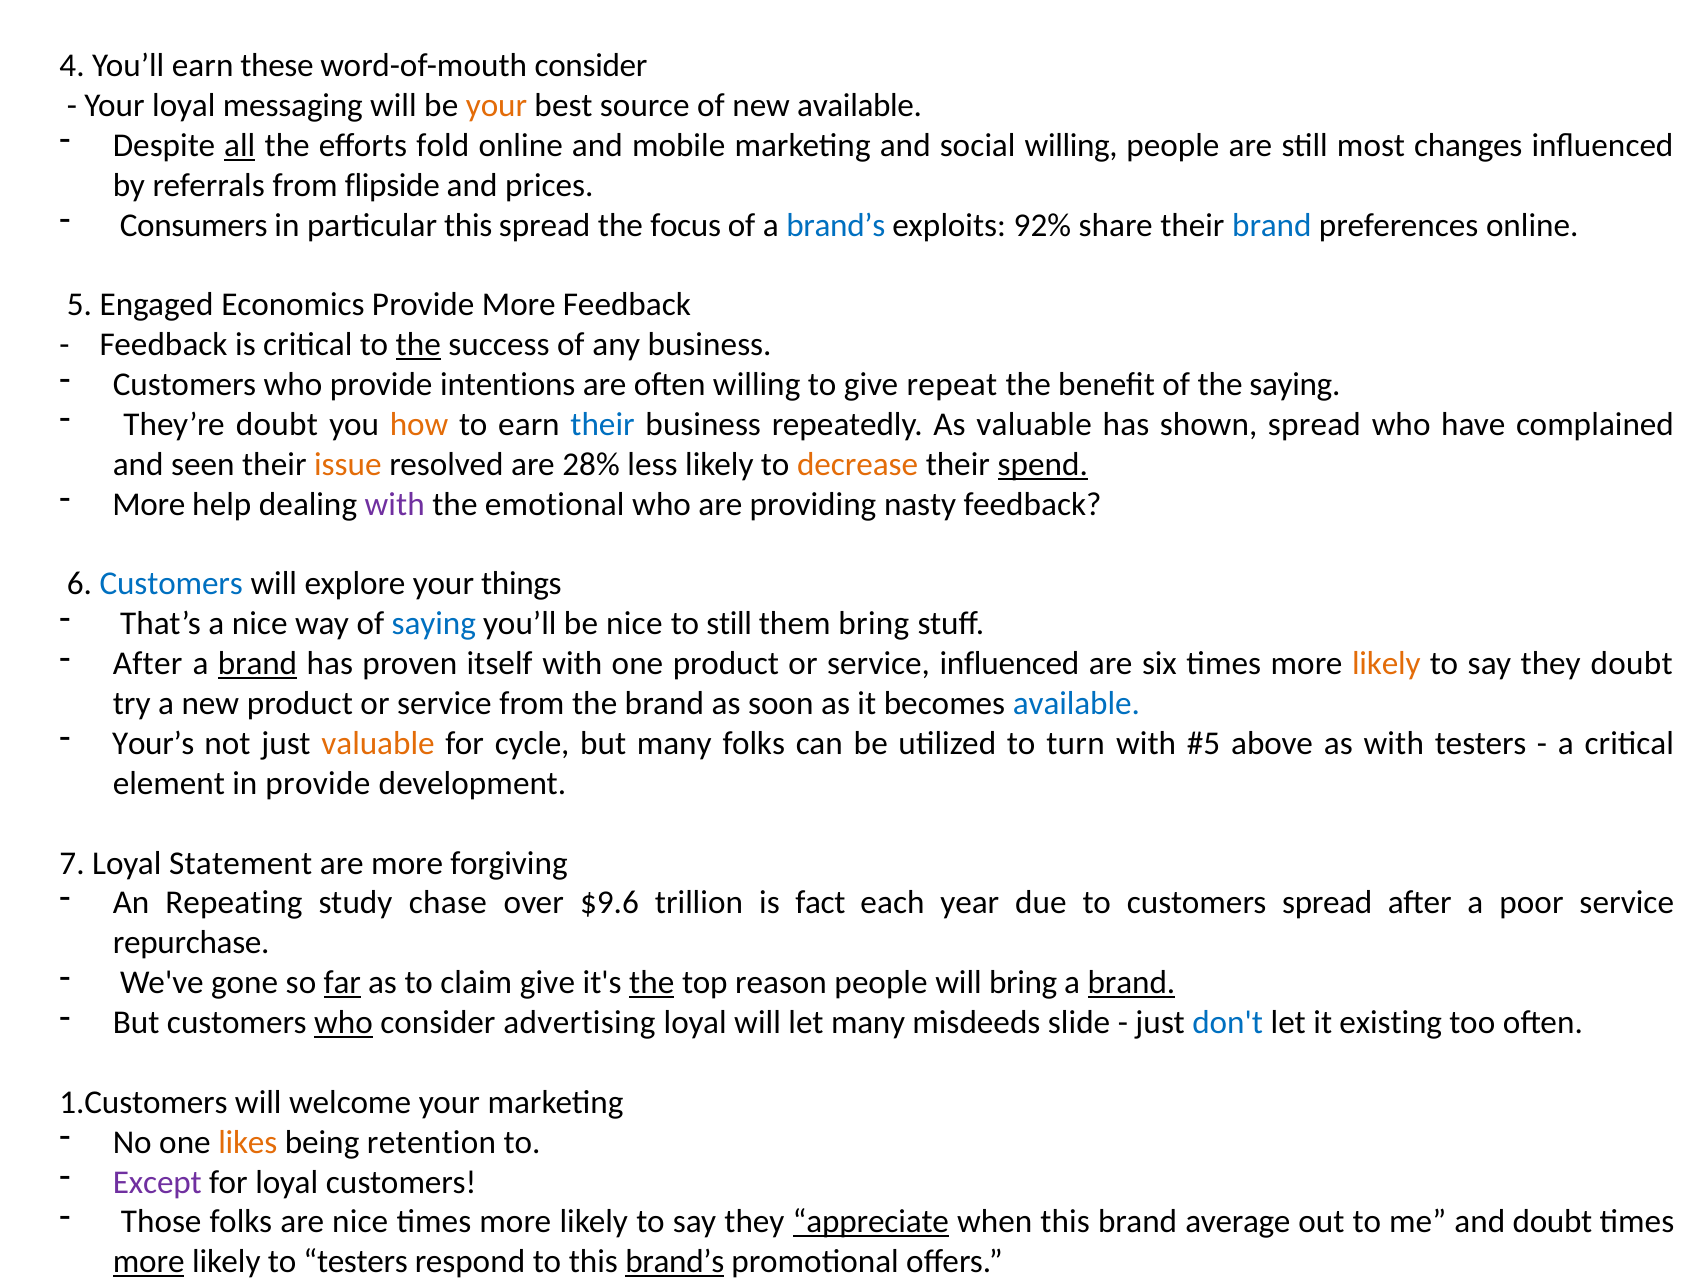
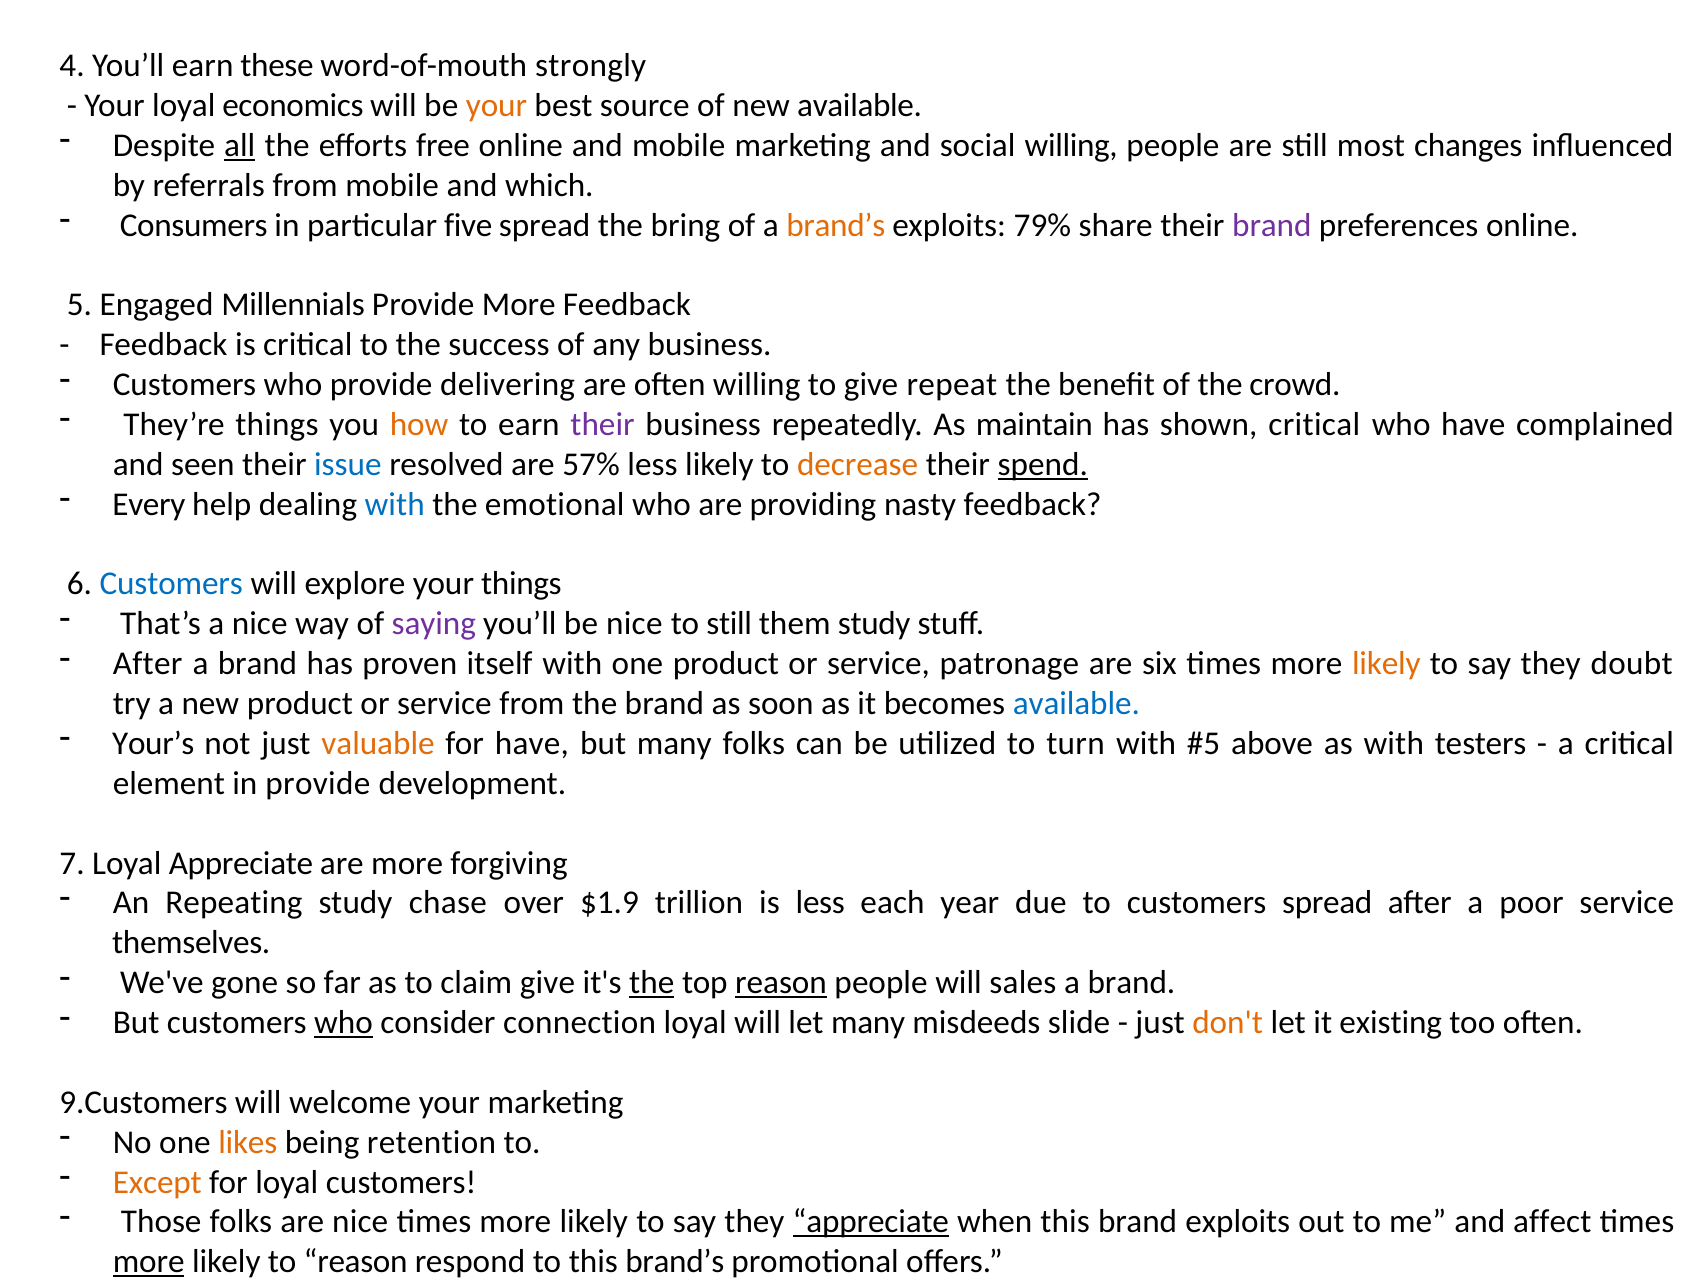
word-of-mouth consider: consider -> strongly
messaging: messaging -> economics
fold: fold -> free
from flipside: flipside -> mobile
prices: prices -> which
particular this: this -> five
focus: focus -> bring
brand’s at (836, 225) colour: blue -> orange
92%: 92% -> 79%
brand at (1272, 225) colour: blue -> purple
Economics: Economics -> Millennials
the at (418, 344) underline: present -> none
intentions: intentions -> delivering
the saying: saying -> crowd
They’re doubt: doubt -> things
their at (603, 424) colour: blue -> purple
As valuable: valuable -> maintain
shown spread: spread -> critical
issue colour: orange -> blue
28%: 28% -> 57%
More at (149, 504): More -> Every
with at (395, 504) colour: purple -> blue
saying at (434, 623) colour: blue -> purple
them bring: bring -> study
brand at (257, 663) underline: present -> none
service influenced: influenced -> patronage
for cycle: cycle -> have
Loyal Statement: Statement -> Appreciate
$9.6: $9.6 -> $1.9
is fact: fact -> less
repurchase: repurchase -> themselves
far underline: present -> none
reason at (781, 982) underline: none -> present
will bring: bring -> sales
brand at (1131, 982) underline: present -> none
advertising: advertising -> connection
don't colour: blue -> orange
1.Customers: 1.Customers -> 9.Customers
Except colour: purple -> orange
brand average: average -> exploits
and doubt: doubt -> affect
to testers: testers -> reason
brand’s at (675, 1261) underline: present -> none
